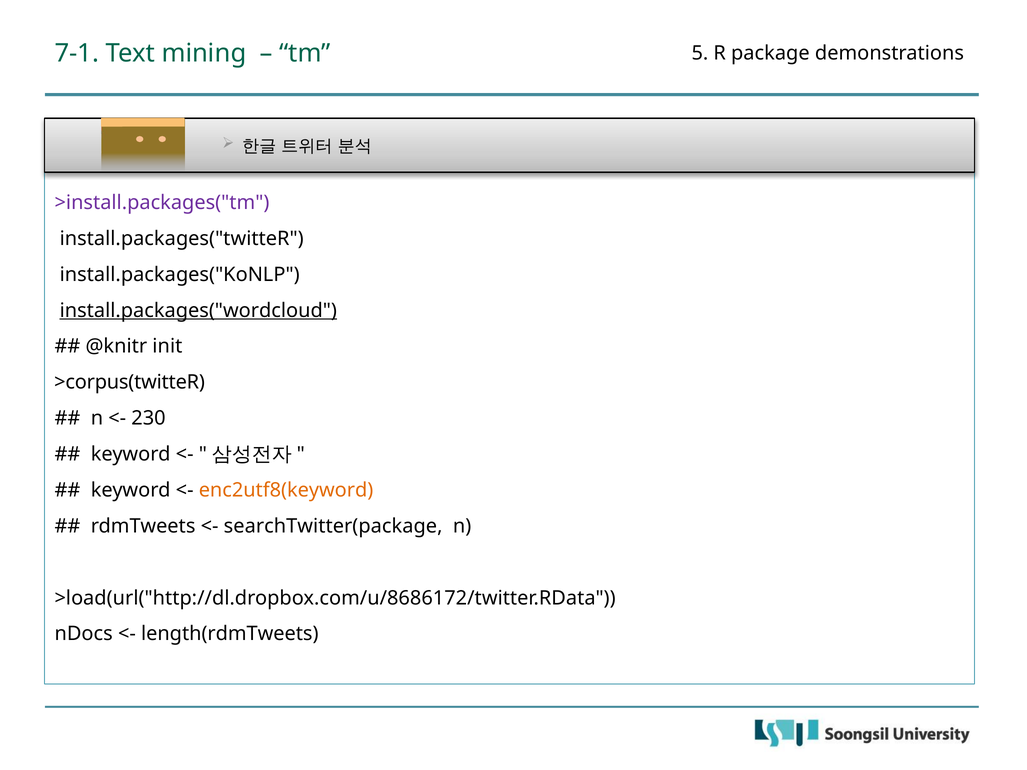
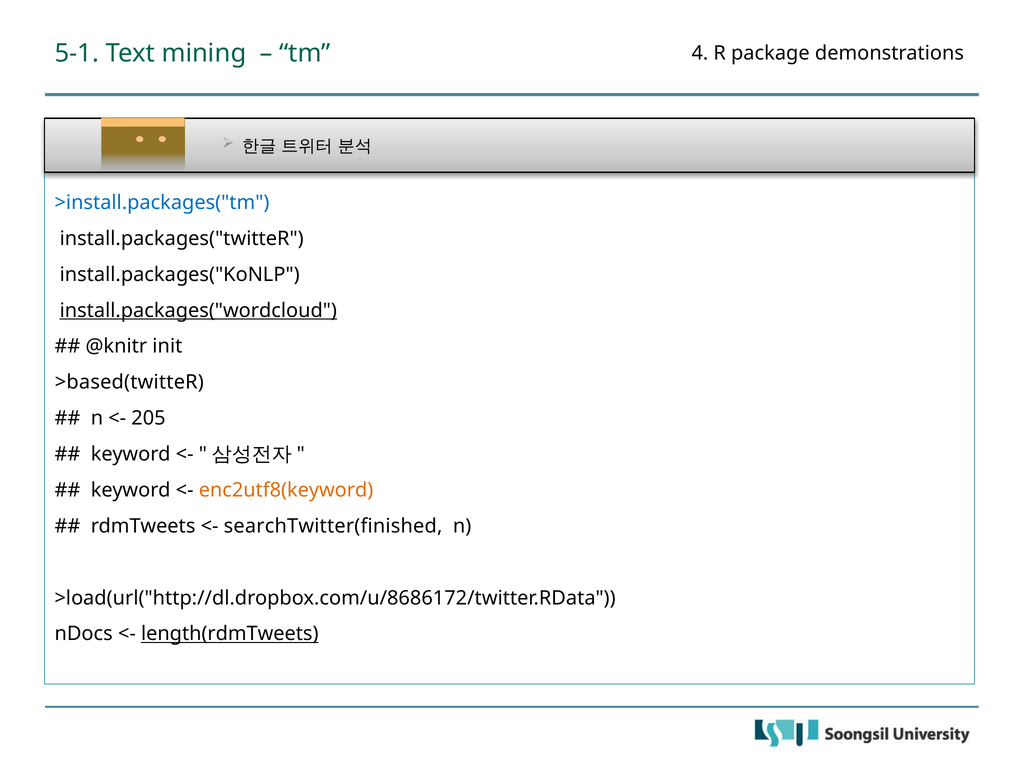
7-1: 7-1 -> 5-1
5: 5 -> 4
>install.packages("tm colour: purple -> blue
>corpus(twitteR: >corpus(twitteR -> >based(twitteR
230: 230 -> 205
searchTwitter(package: searchTwitter(package -> searchTwitter(finished
length(rdmTweets underline: none -> present
